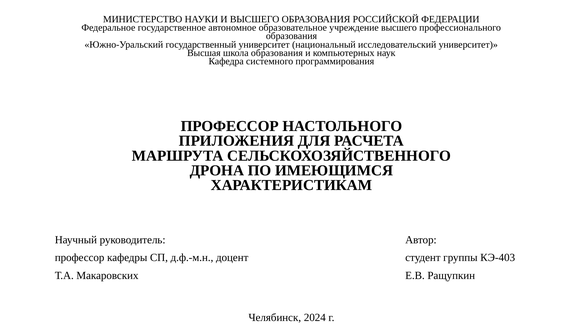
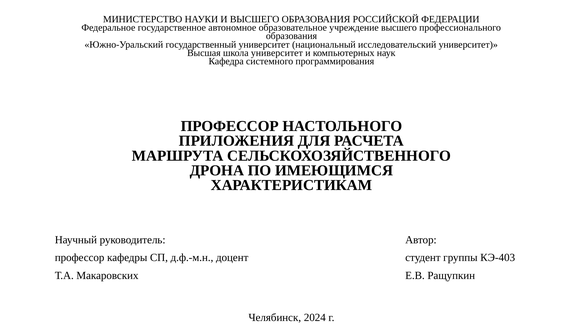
школа образования: образования -> университет
